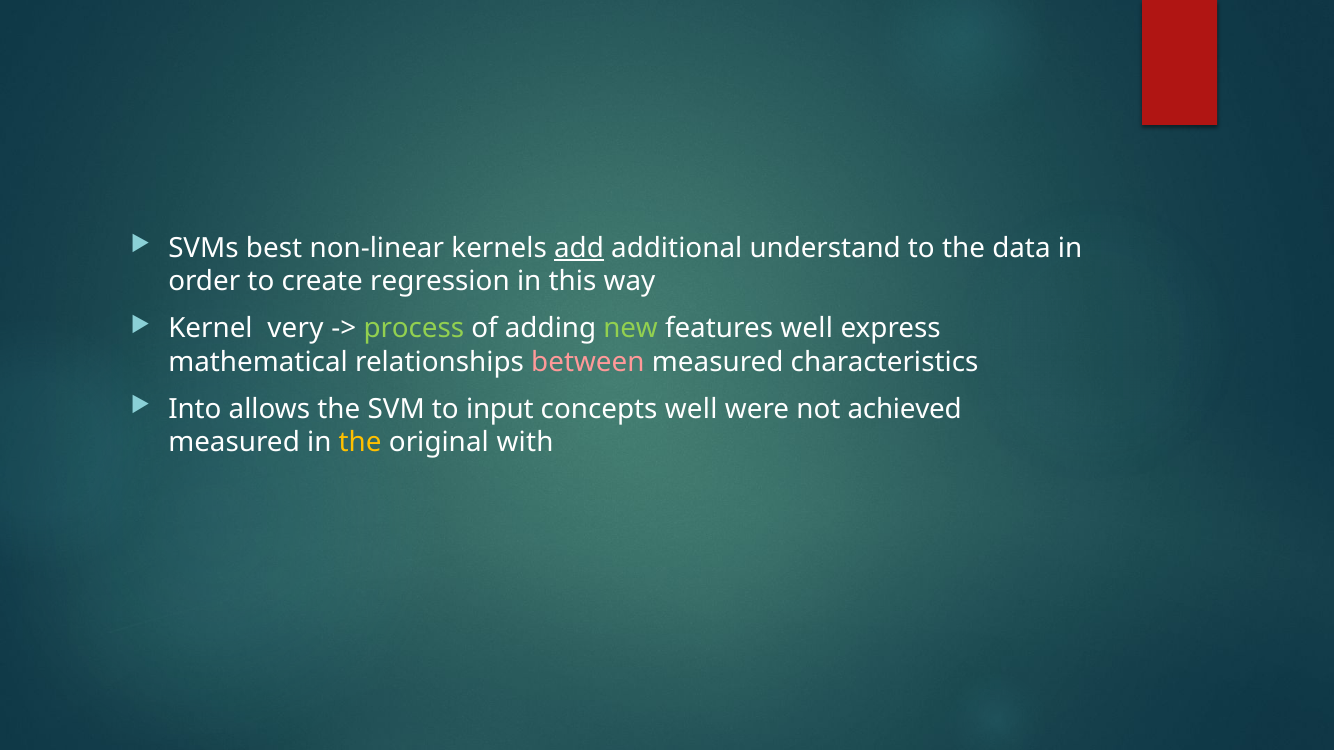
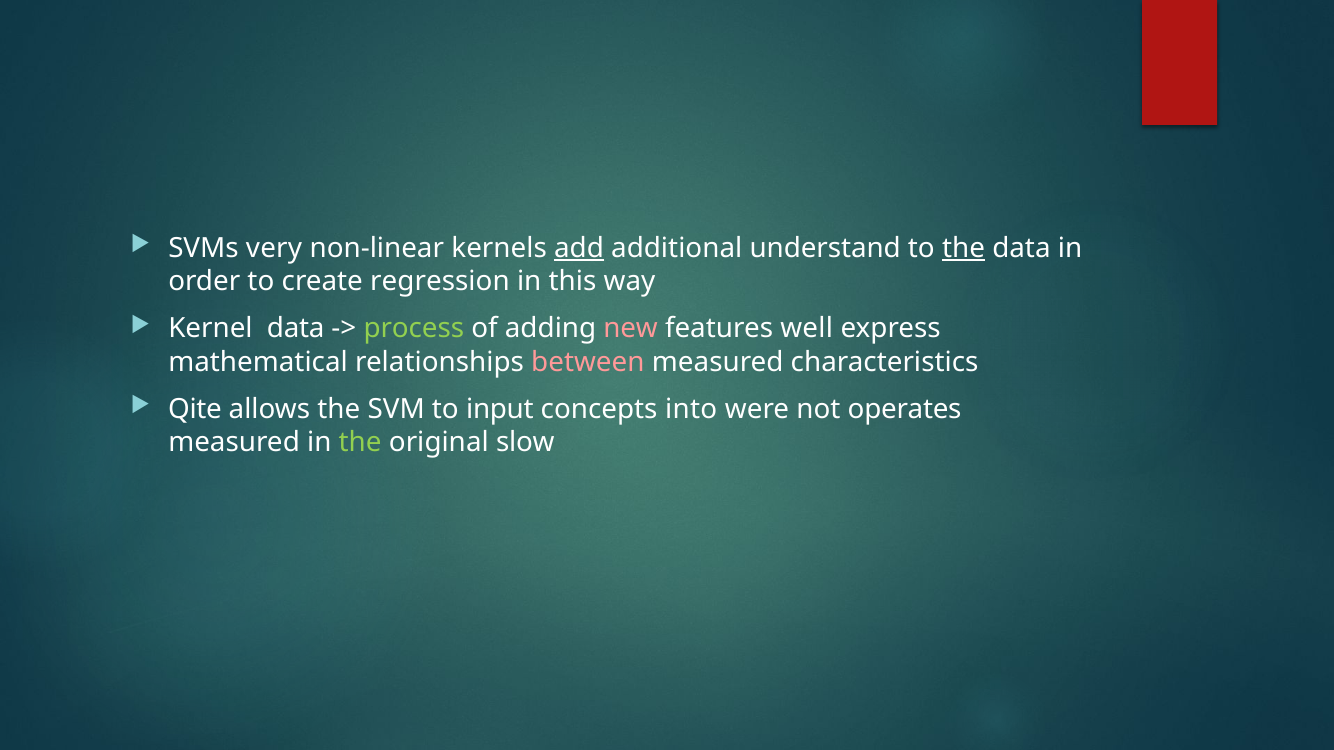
best: best -> very
the at (964, 248) underline: none -> present
Kernel very: very -> data
new colour: light green -> pink
Into: Into -> Qite
concepts well: well -> into
achieved: achieved -> operates
the at (360, 443) colour: yellow -> light green
with: with -> slow
